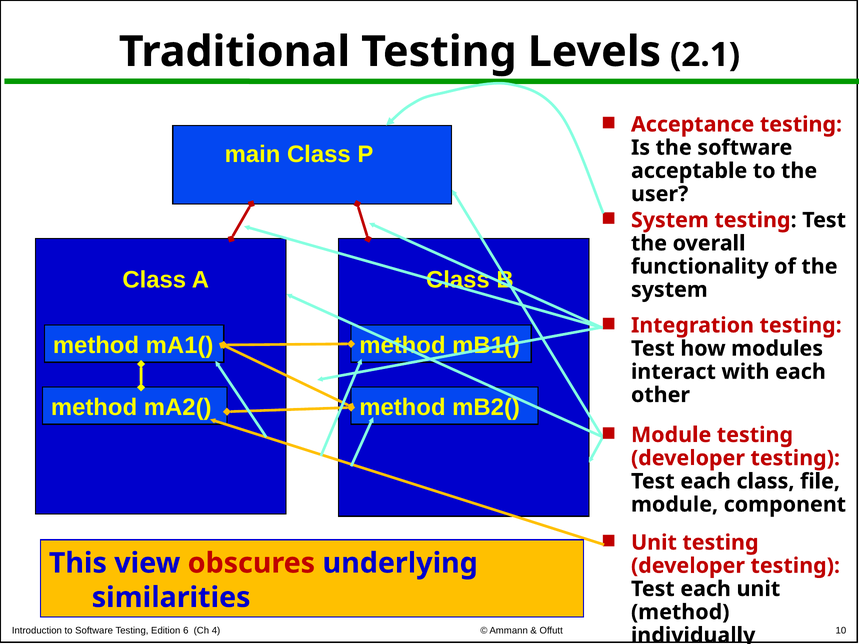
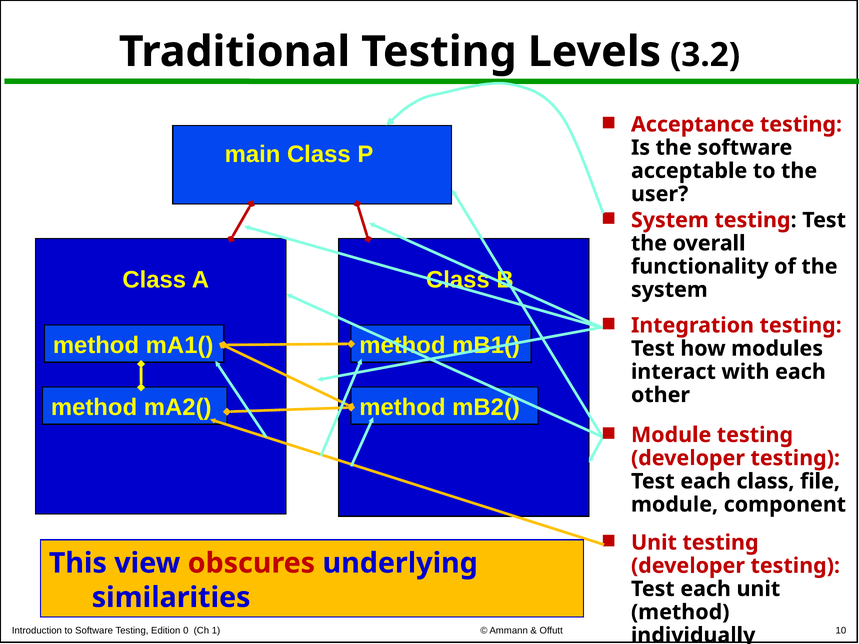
2.1: 2.1 -> 3.2
6: 6 -> 0
4: 4 -> 1
